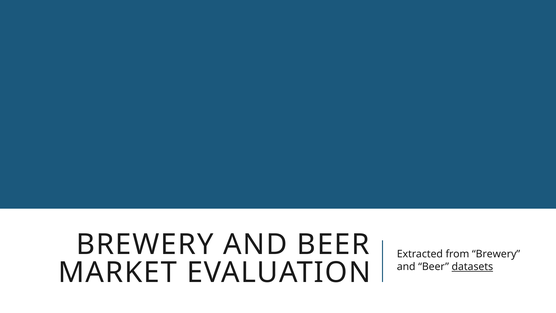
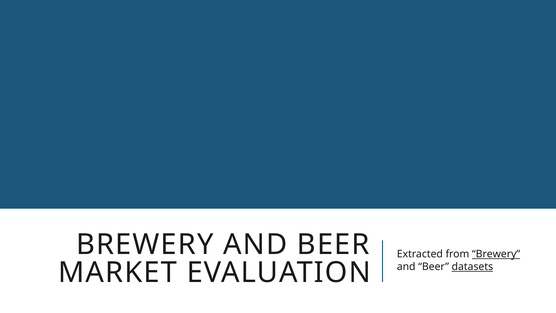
Brewery at (496, 254) underline: none -> present
